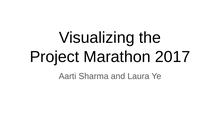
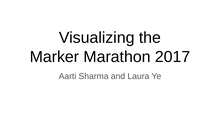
Project: Project -> Marker
